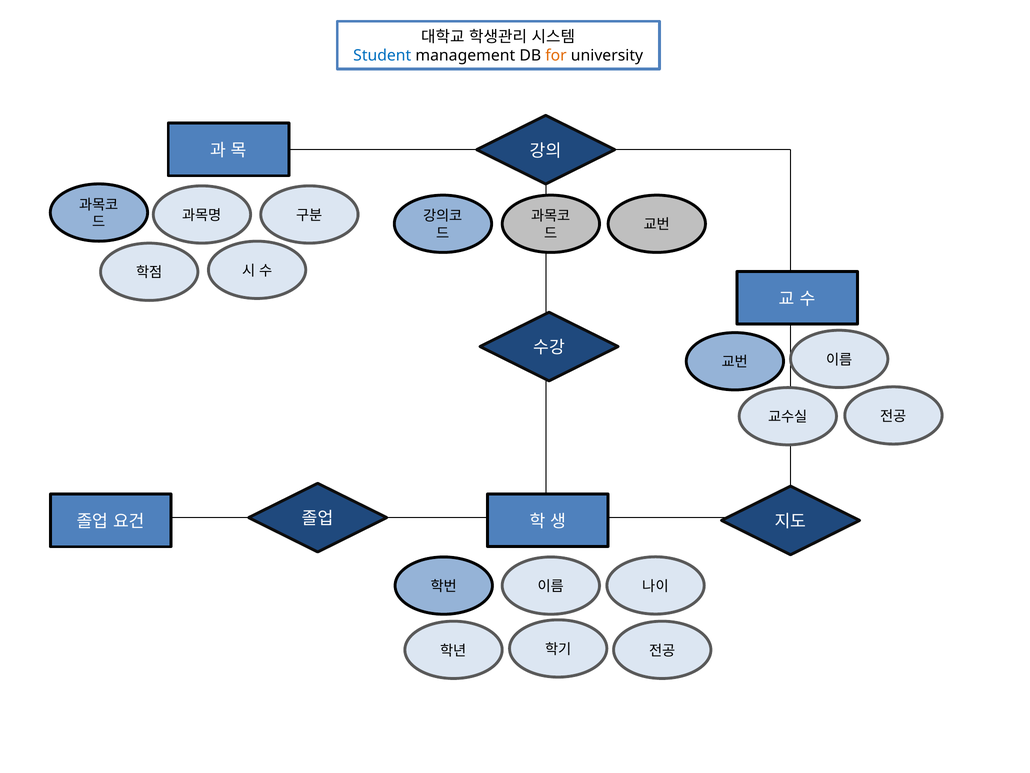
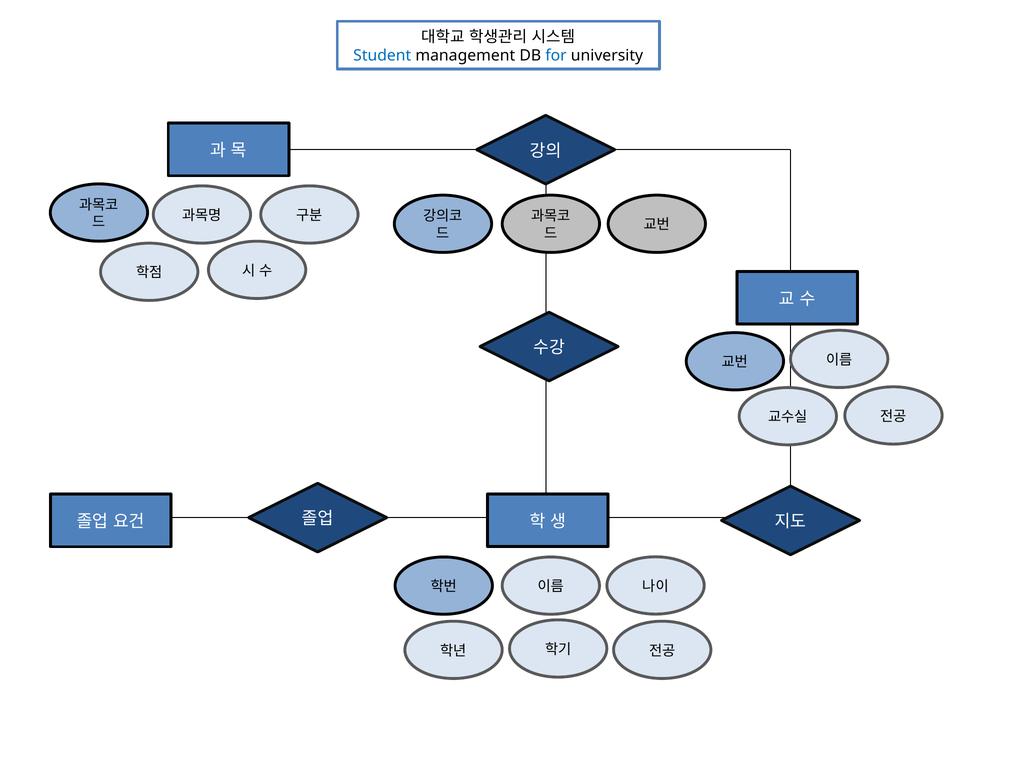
for colour: orange -> blue
